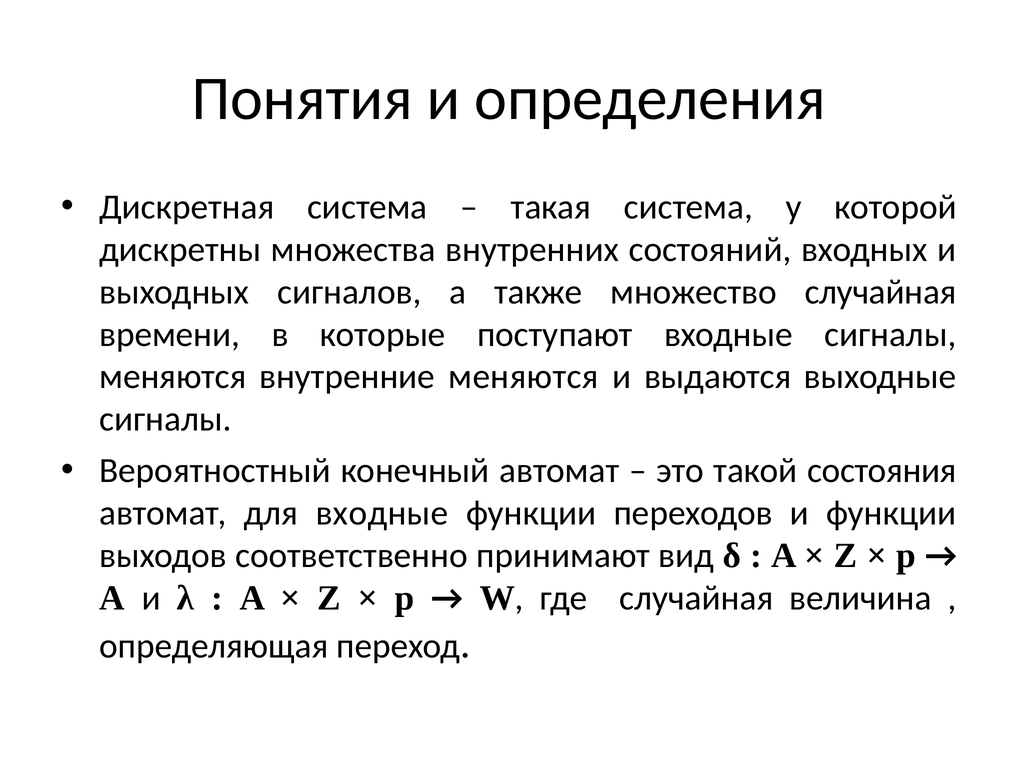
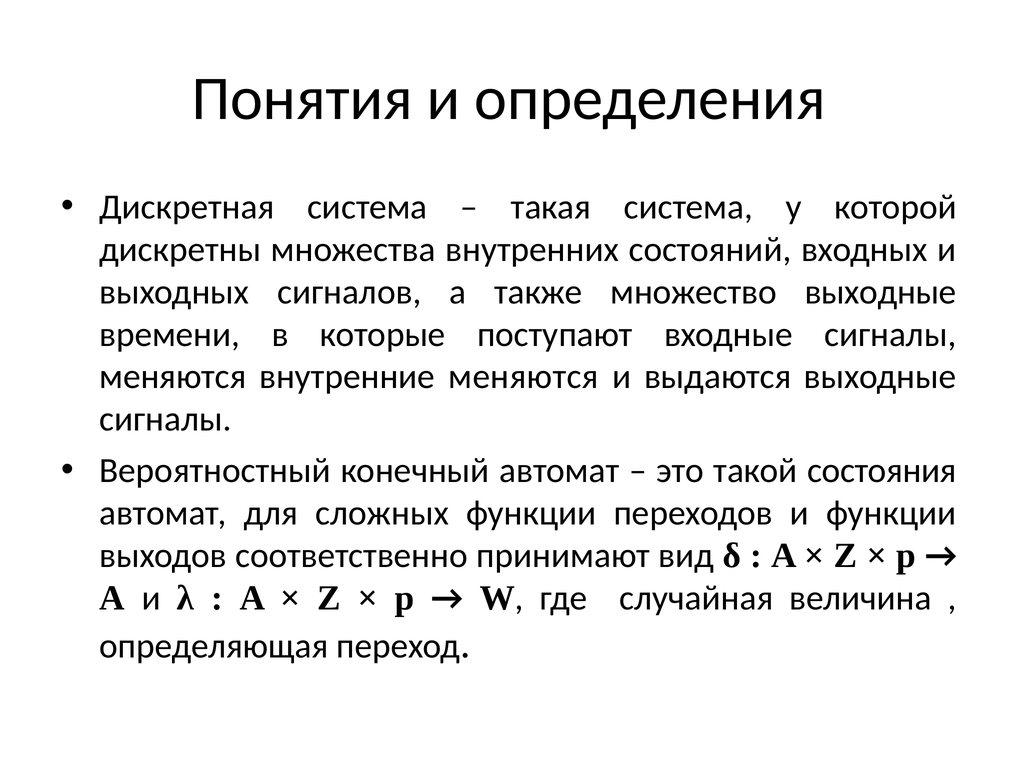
множество случайная: случайная -> выходные
для входные: входные -> сложных
